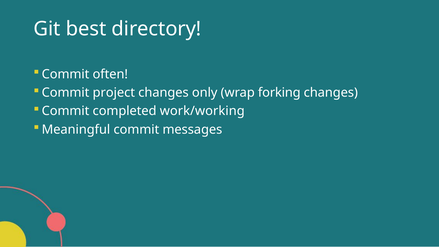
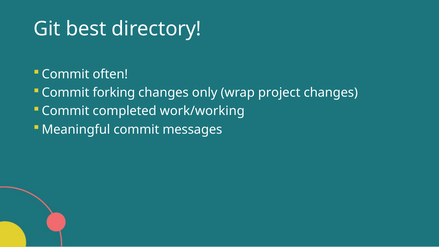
project: project -> forking
forking: forking -> project
